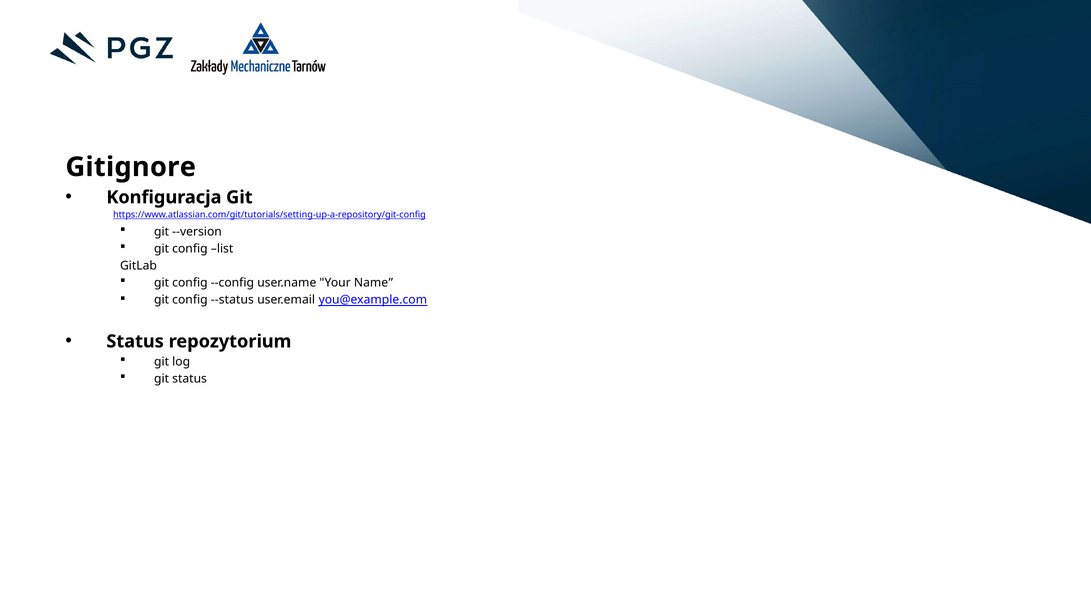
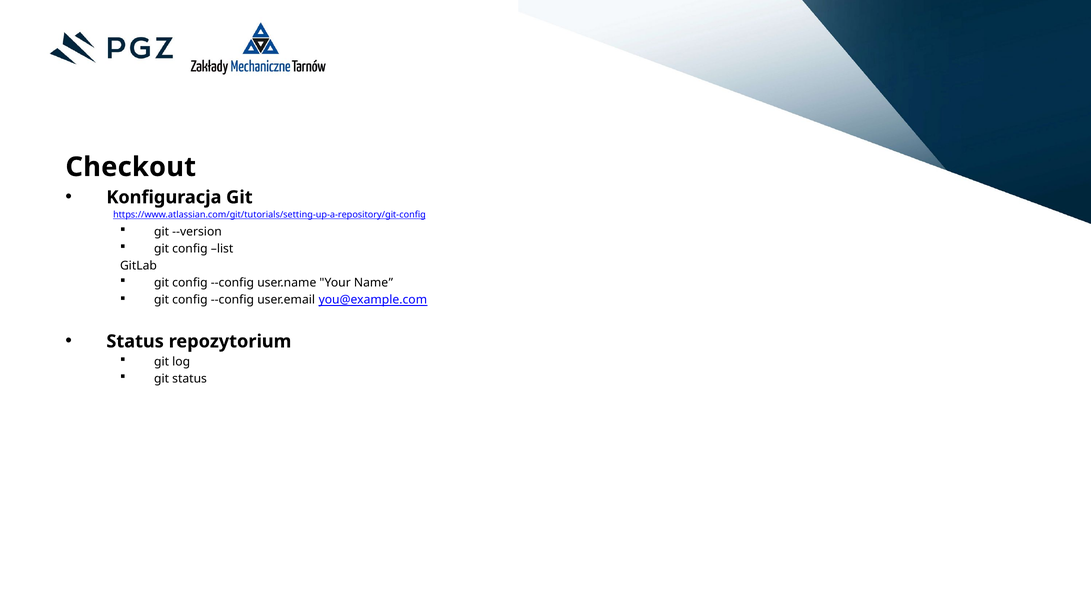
Gitignore: Gitignore -> Checkout
--status at (232, 300): --status -> --config
